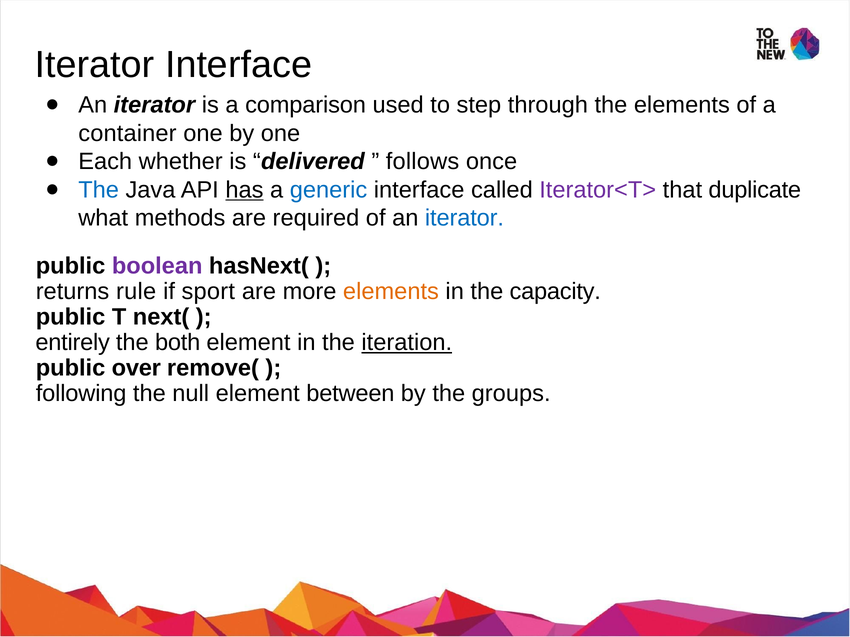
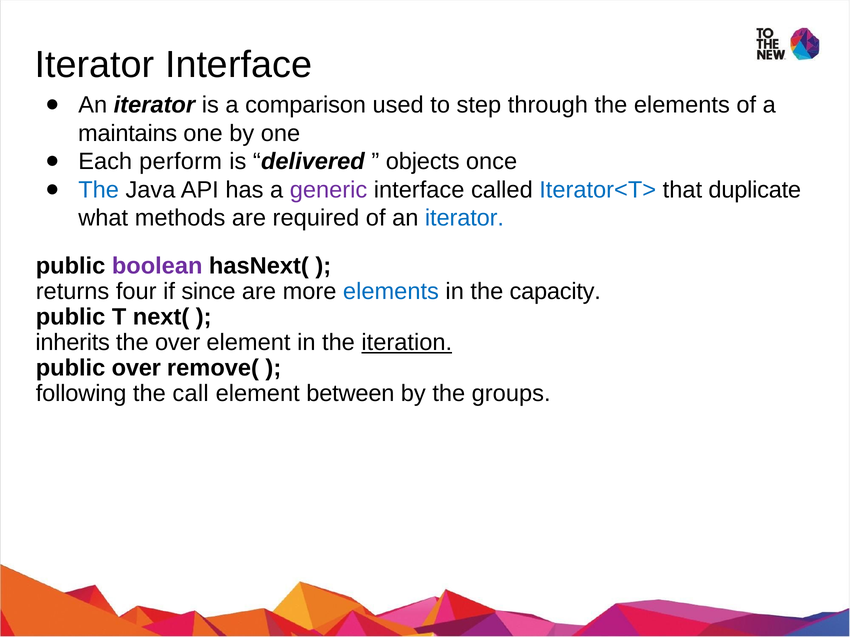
container: container -> maintains
whether: whether -> perform
follows: follows -> objects
has underline: present -> none
generic colour: blue -> purple
Iterator<T> colour: purple -> blue
rule: rule -> four
sport: sport -> since
elements at (391, 292) colour: orange -> blue
entirely: entirely -> inherits
the both: both -> over
null: null -> call
